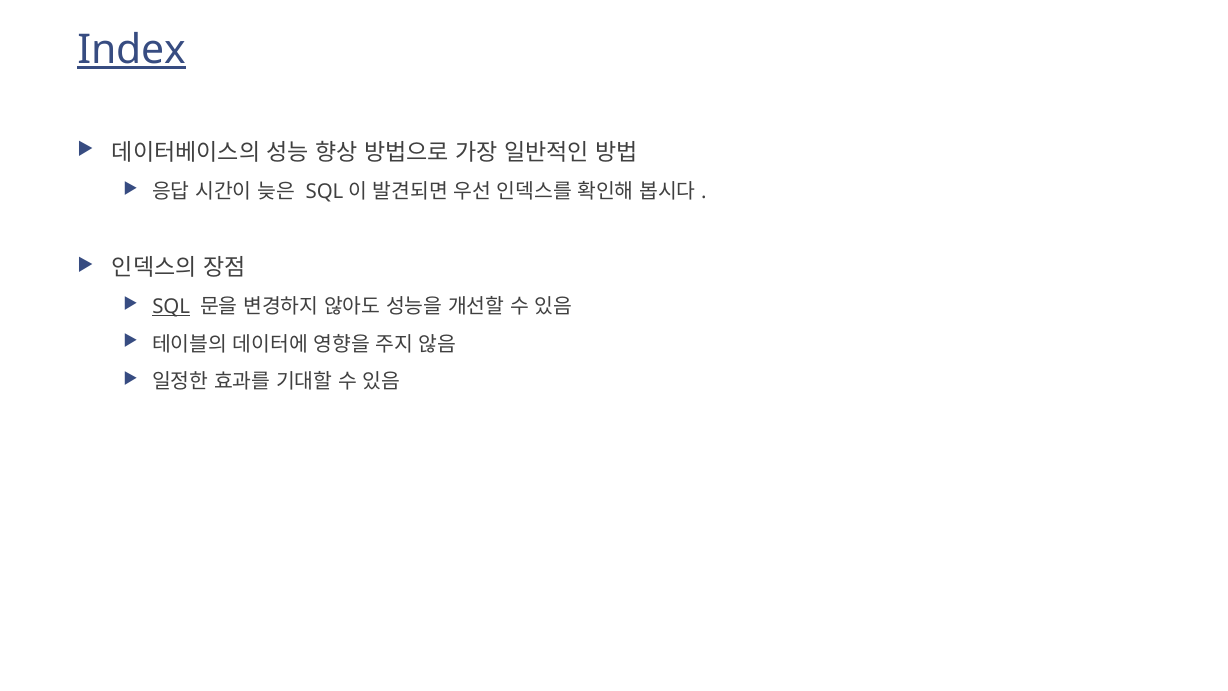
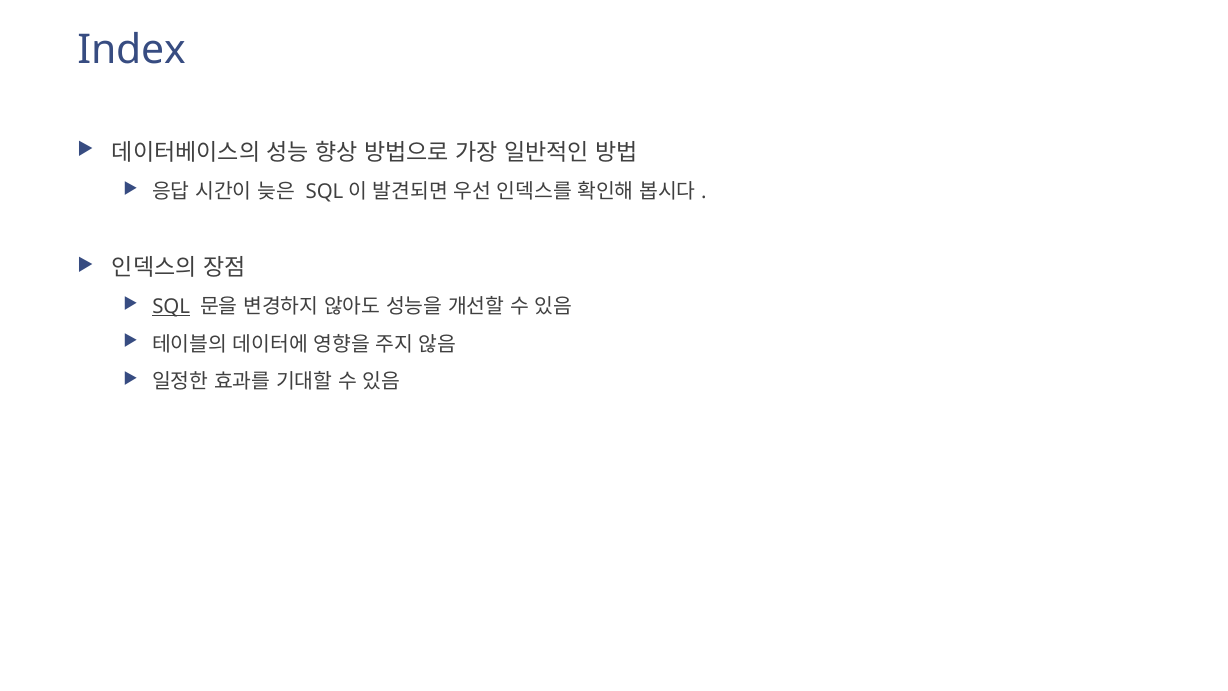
Index underline: present -> none
